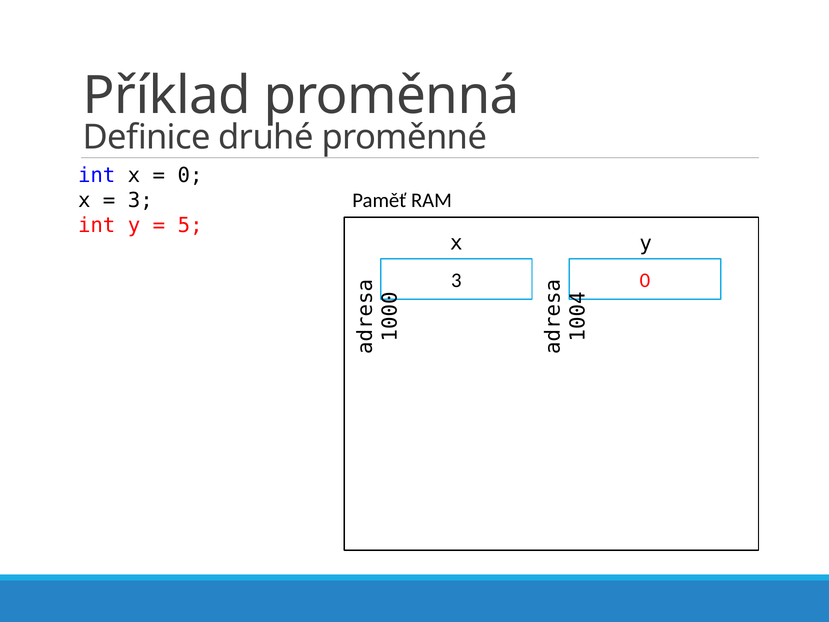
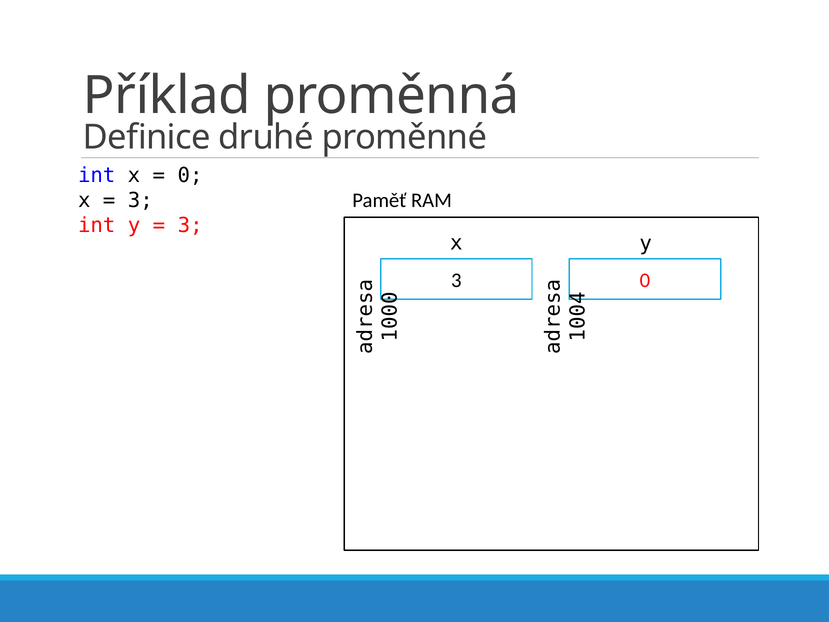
5 at (190, 225): 5 -> 3
